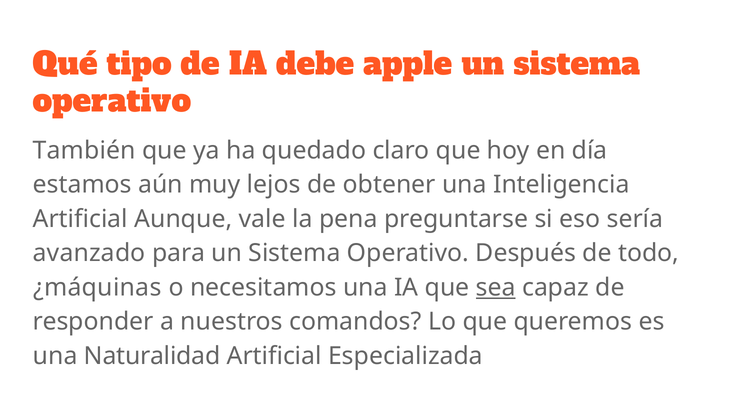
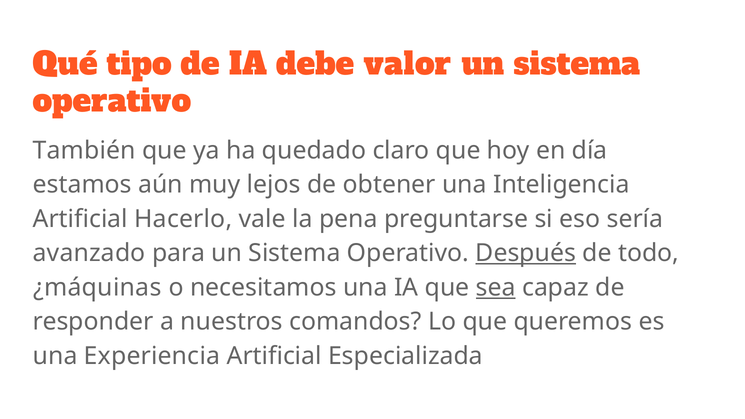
apple: apple -> valor
Aunque: Aunque -> Hacerlo
Después underline: none -> present
Naturalidad: Naturalidad -> Experiencia
